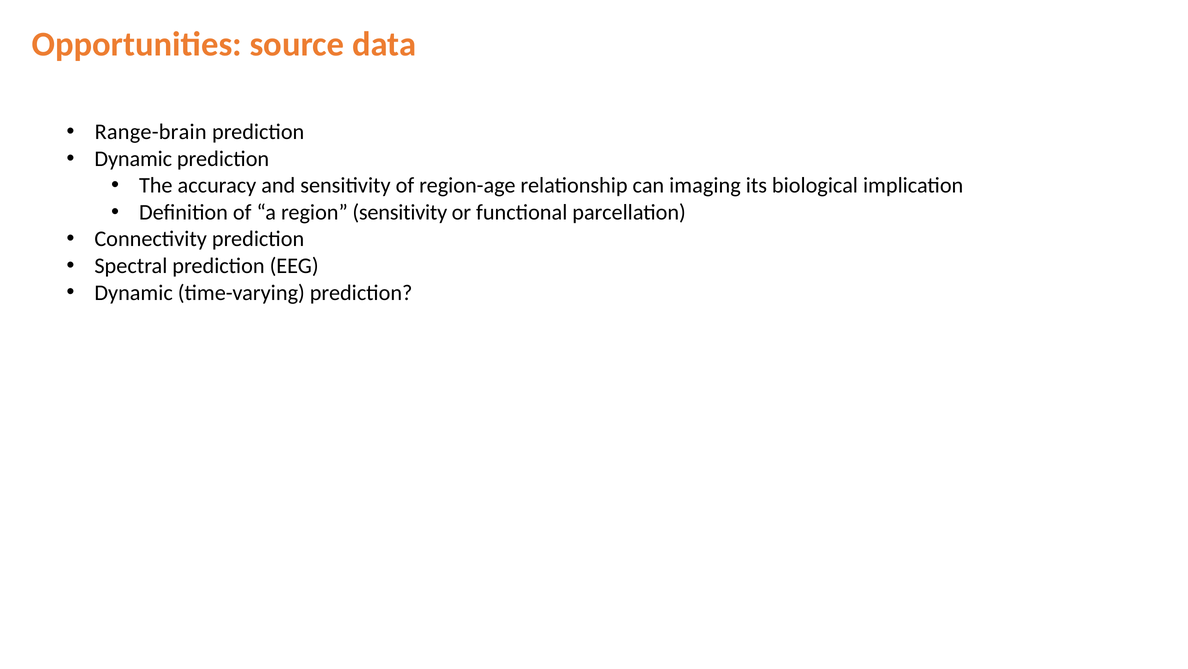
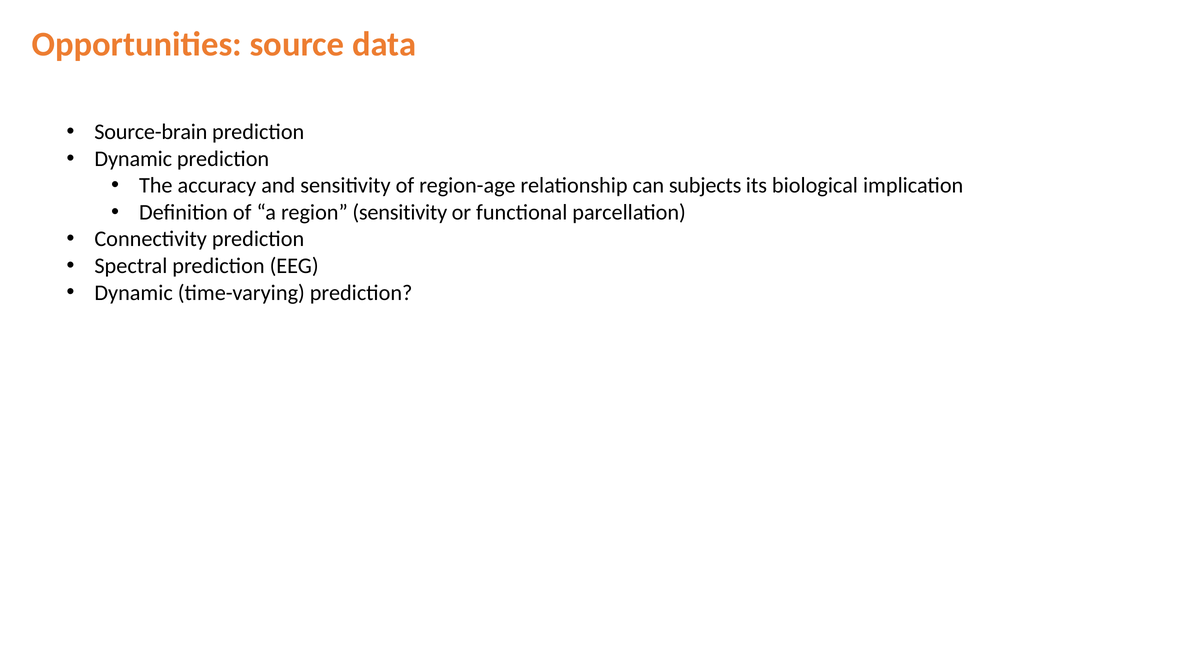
Range-brain: Range-brain -> Source-brain
imaging: imaging -> subjects
